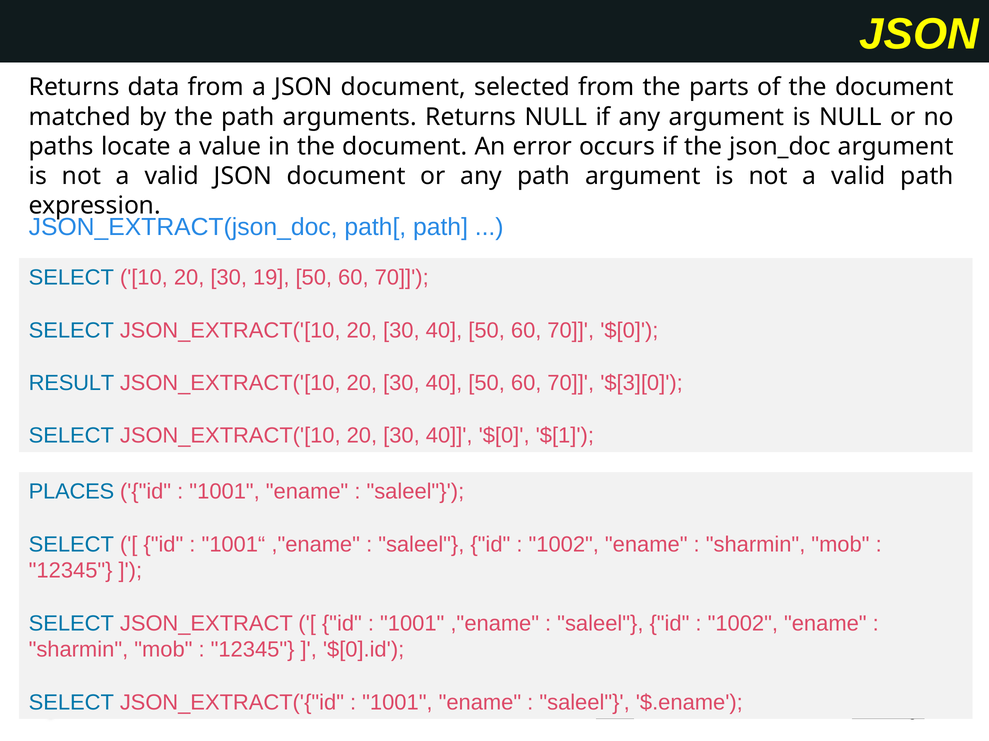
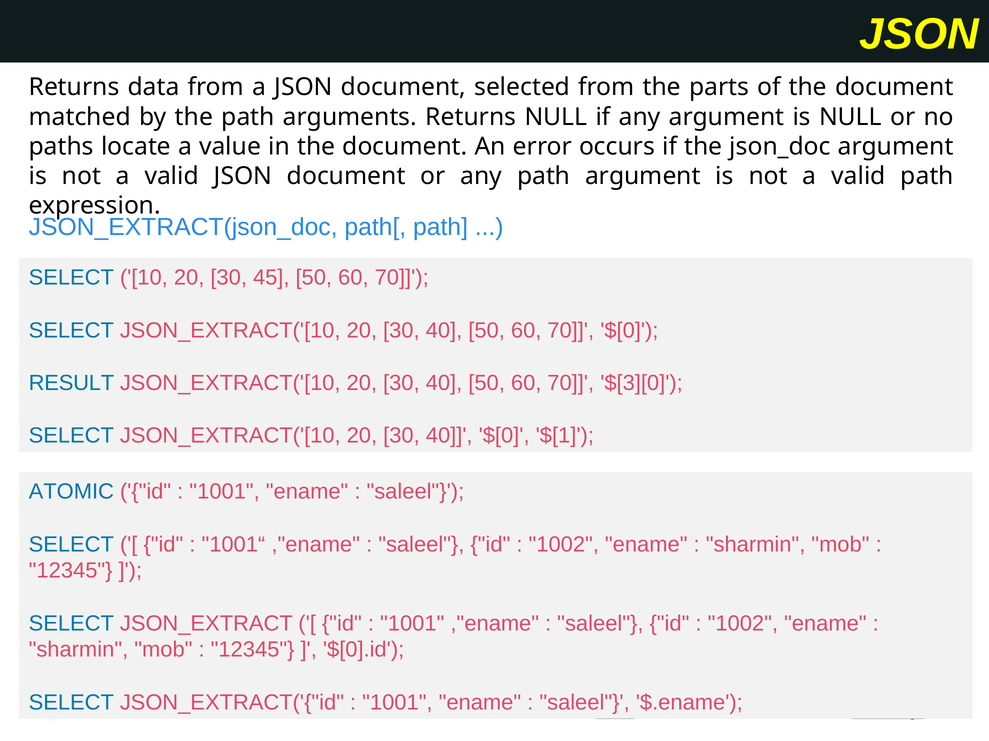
19: 19 -> 45
PLACES: PLACES -> ATOMIC
